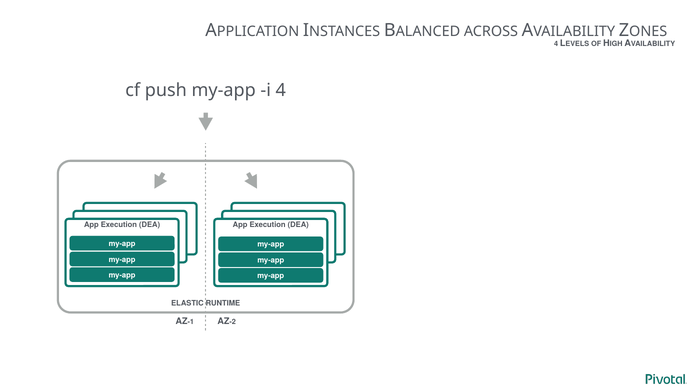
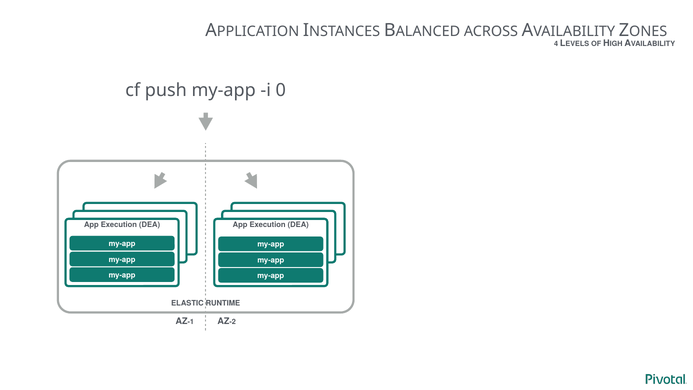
i 4: 4 -> 0
